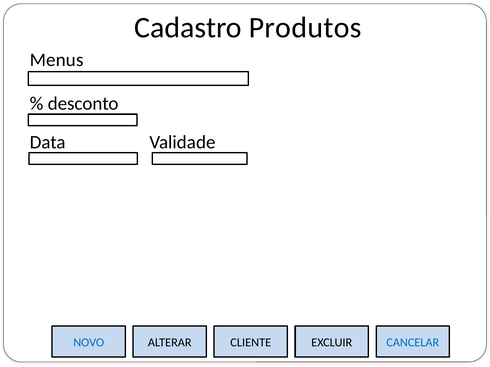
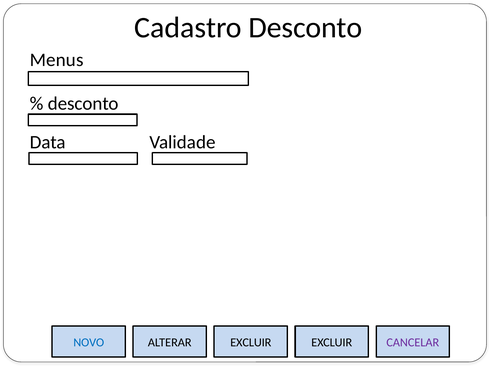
Cadastro Produtos: Produtos -> Desconto
ALTERAR CLIENTE: CLIENTE -> EXCLUIR
CANCELAR colour: blue -> purple
